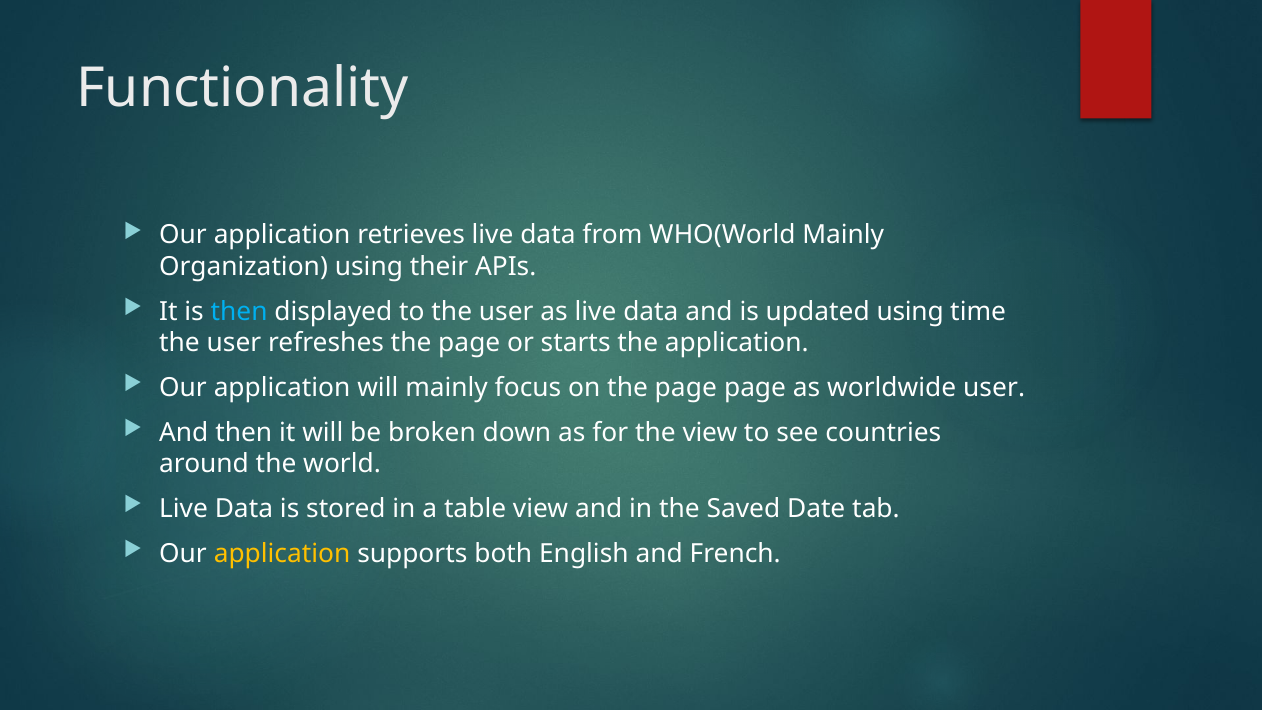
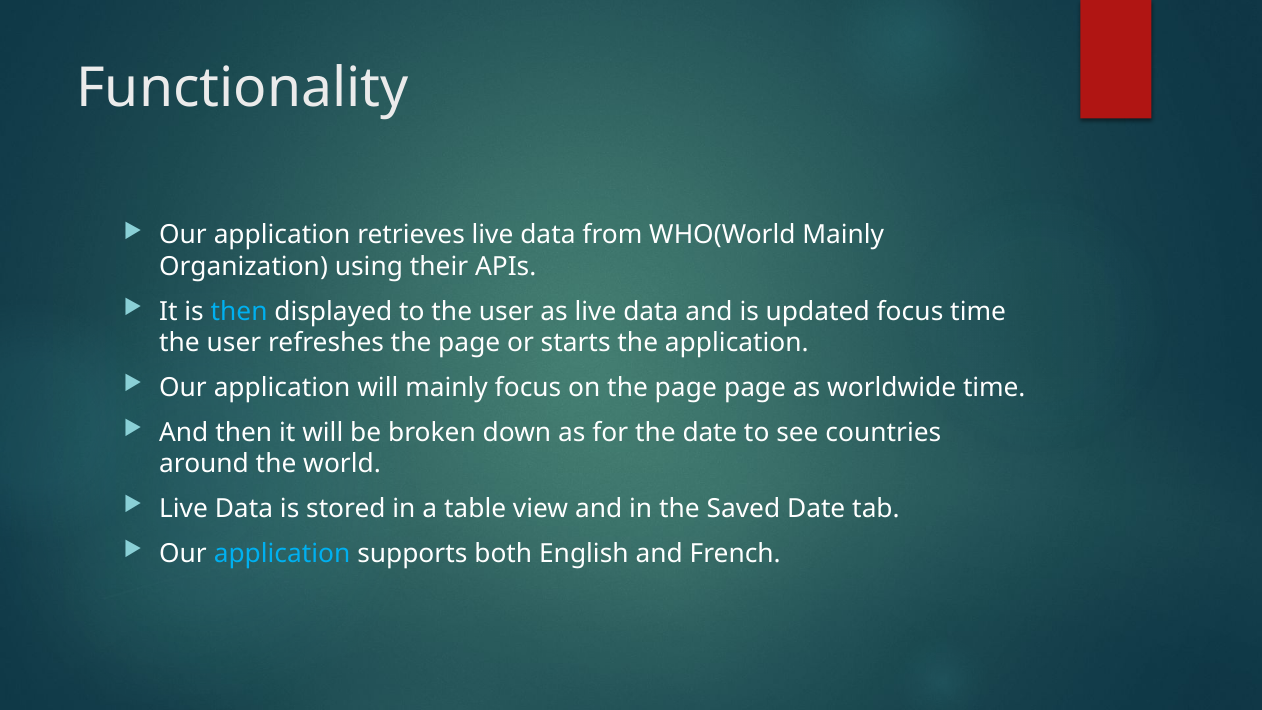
updated using: using -> focus
worldwide user: user -> time
the view: view -> date
application at (282, 553) colour: yellow -> light blue
